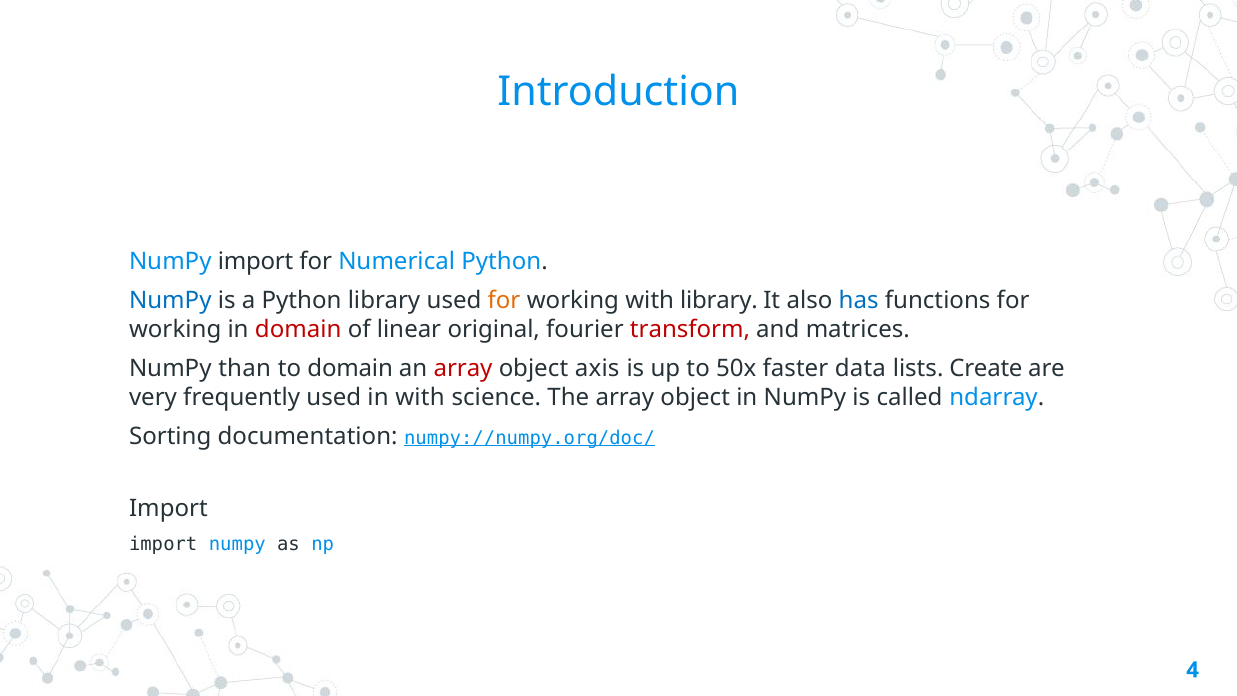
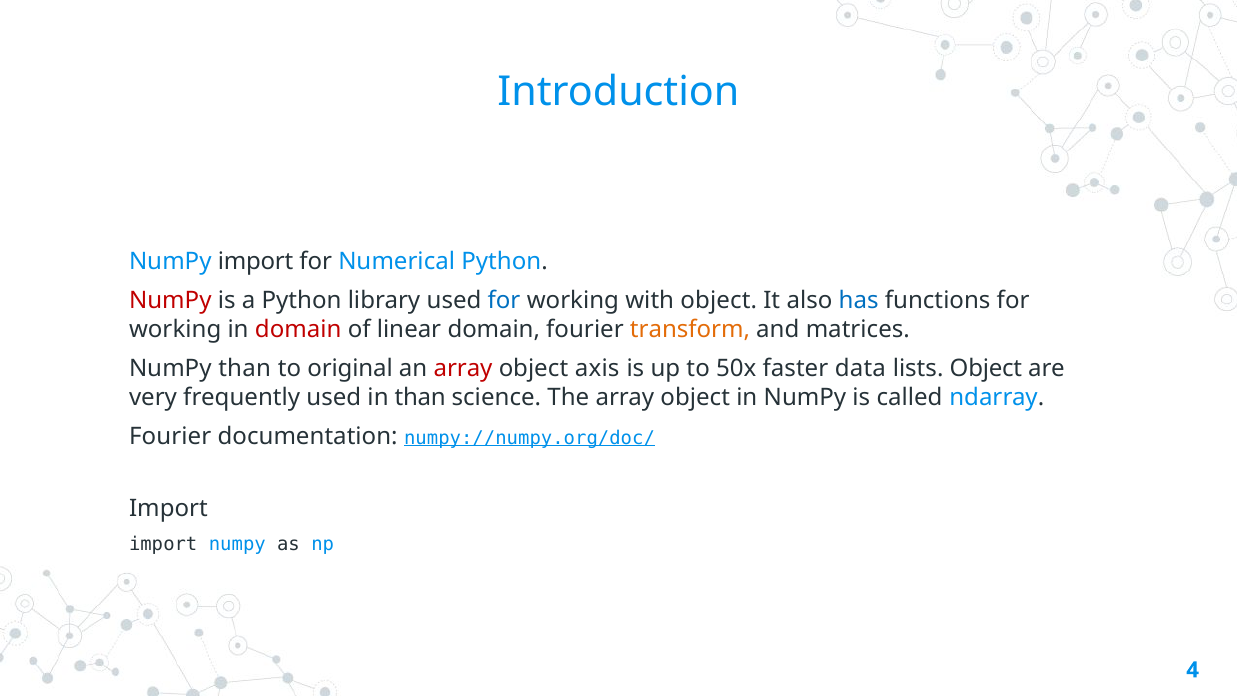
NumPy at (170, 300) colour: blue -> red
for at (504, 300) colour: orange -> blue
with library: library -> object
linear original: original -> domain
transform colour: red -> orange
to domain: domain -> original
lists Create: Create -> Object
in with: with -> than
Sorting at (170, 437): Sorting -> Fourier
